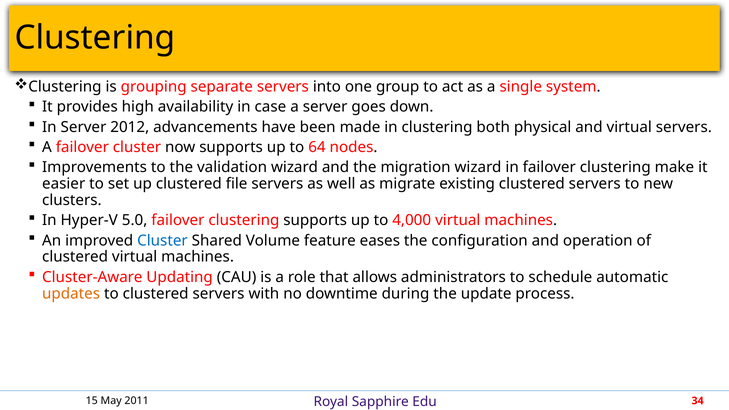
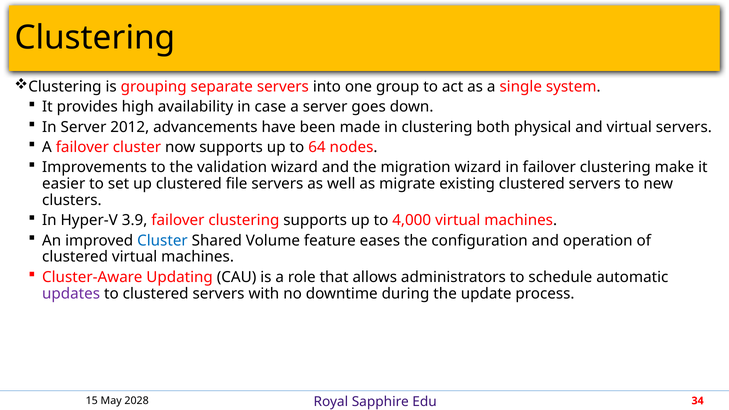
5.0: 5.0 -> 3.9
updates colour: orange -> purple
2011: 2011 -> 2028
